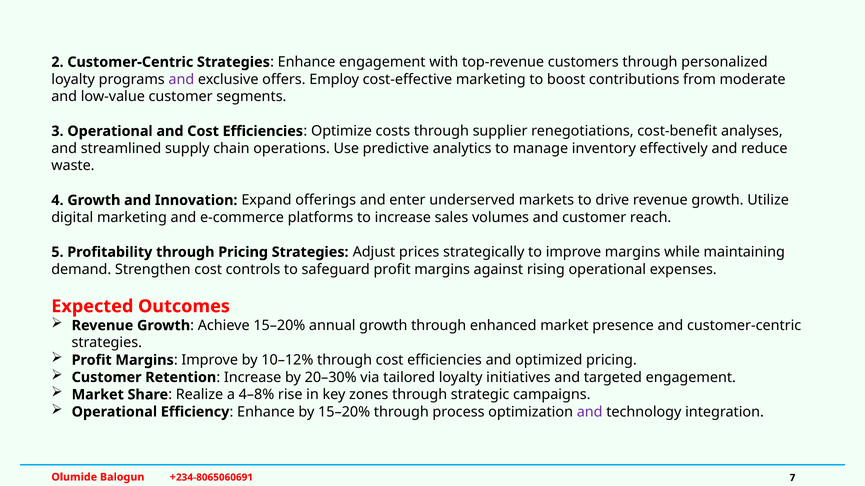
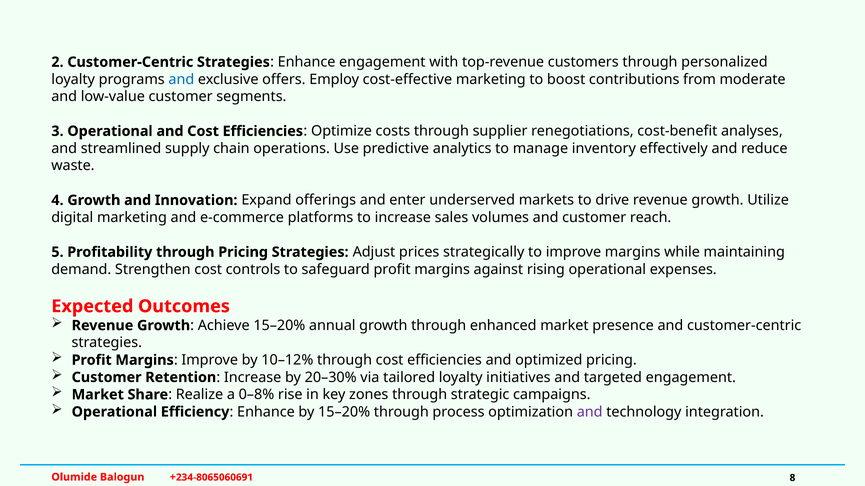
and at (181, 79) colour: purple -> blue
4–8%: 4–8% -> 0–8%
7: 7 -> 8
